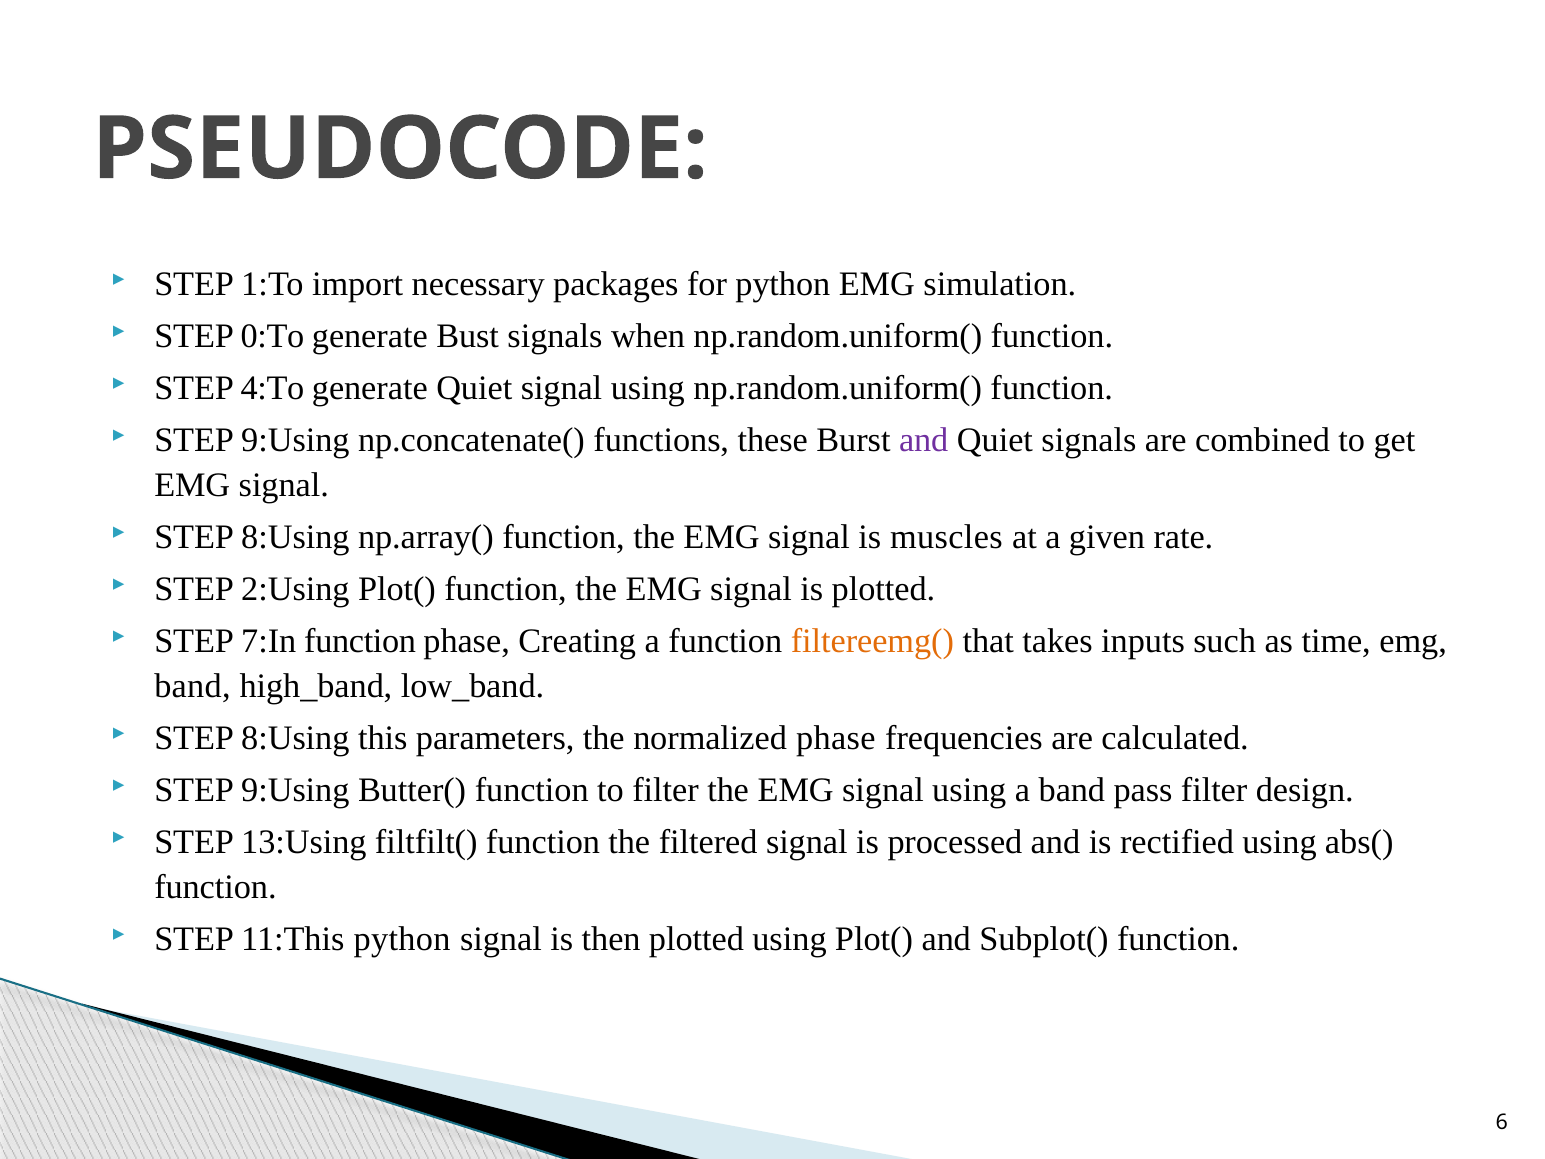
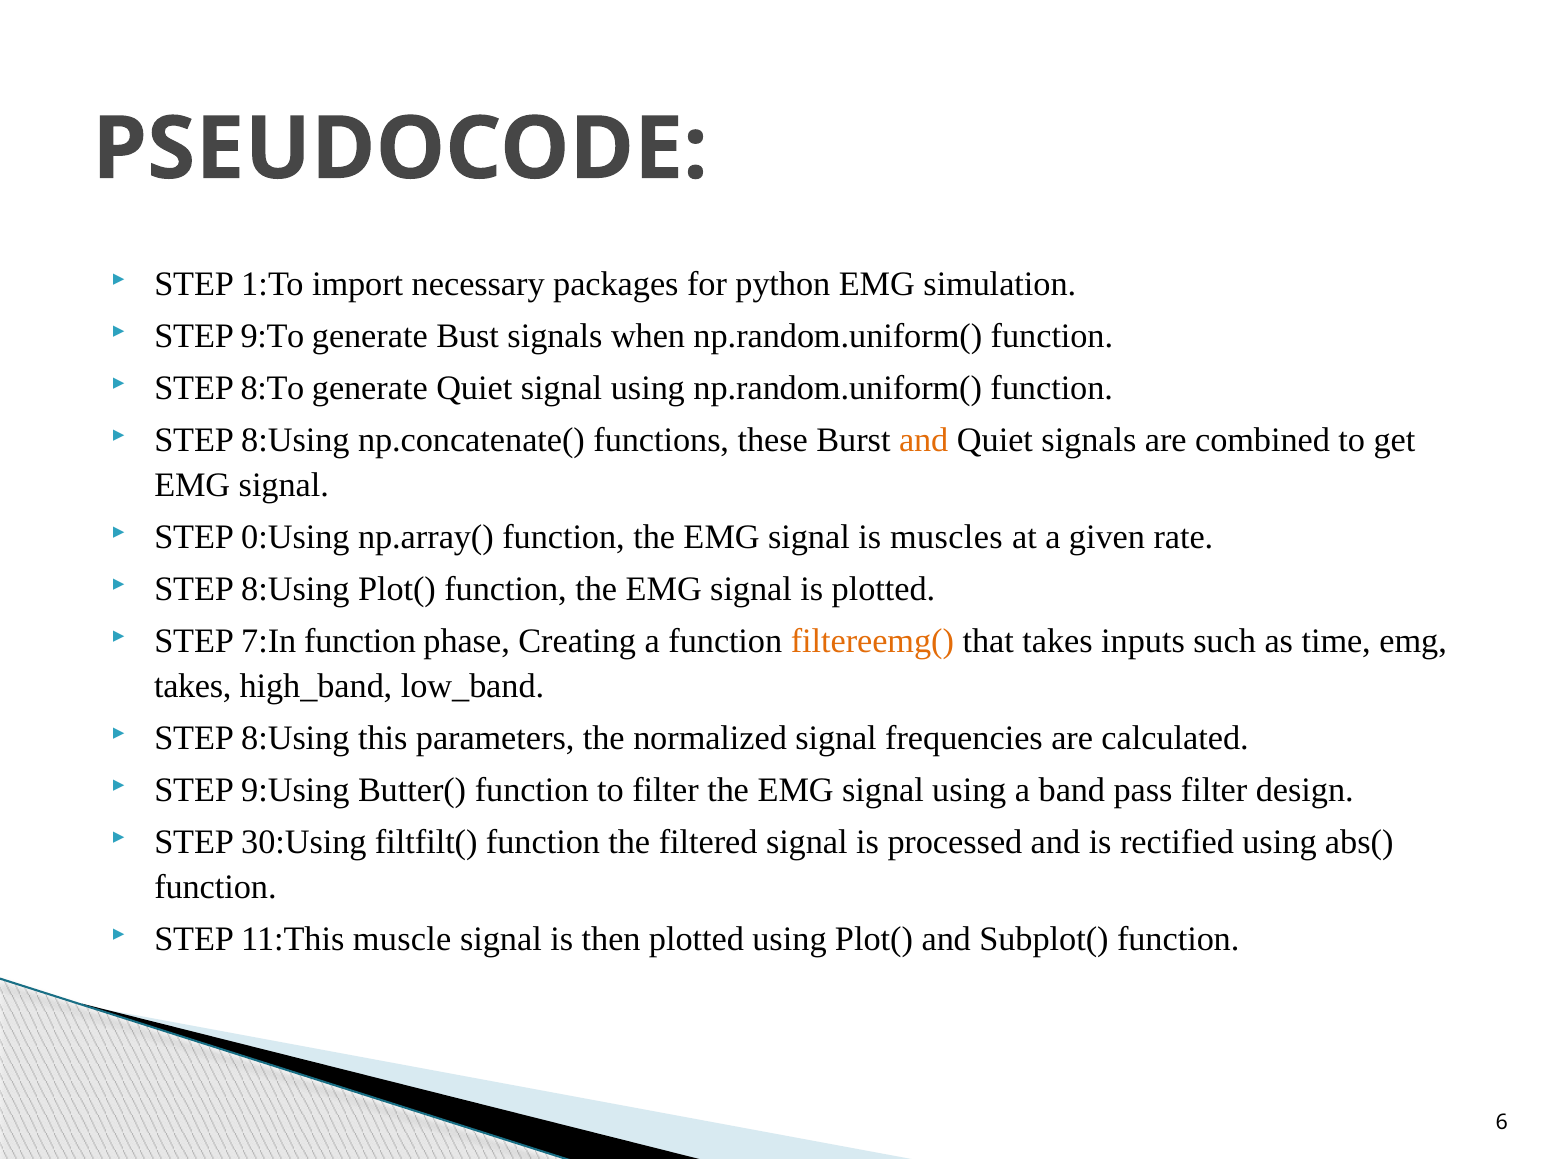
0:To: 0:To -> 9:To
4:To: 4:To -> 8:To
9:Using at (295, 441): 9:Using -> 8:Using
and at (924, 441) colour: purple -> orange
8:Using at (295, 537): 8:Using -> 0:Using
2:Using at (295, 589): 2:Using -> 8:Using
band at (192, 686): band -> takes
normalized phase: phase -> signal
13:Using: 13:Using -> 30:Using
11:This python: python -> muscle
